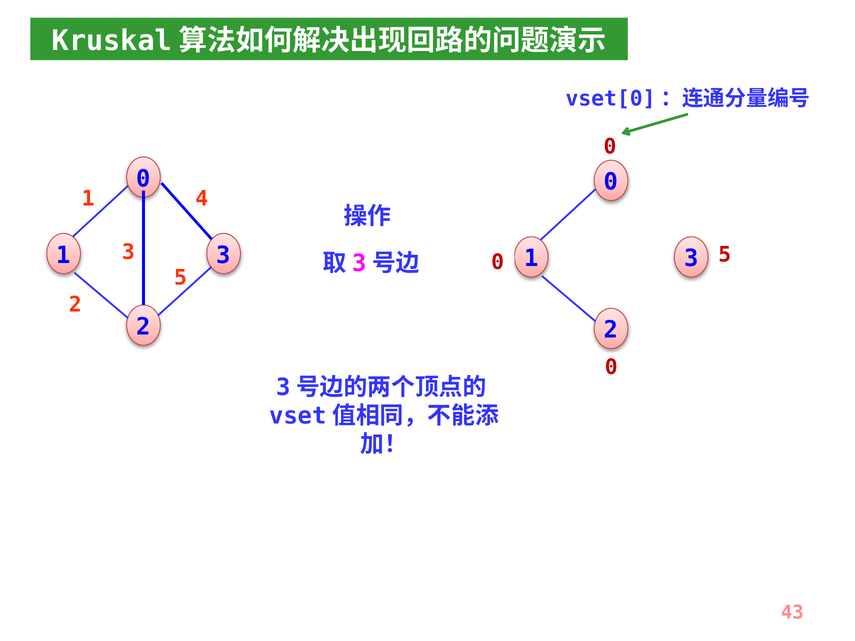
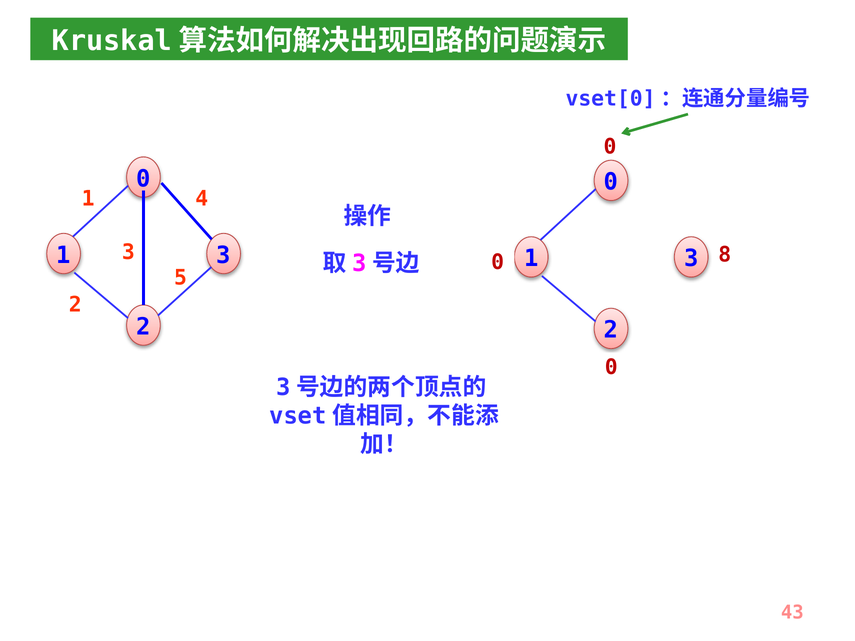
5 at (725, 255): 5 -> 8
